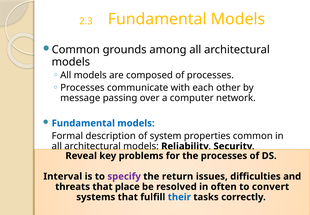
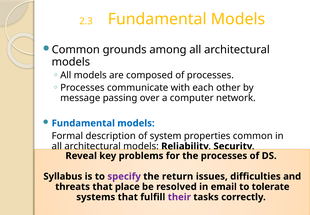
Interval: Interval -> Syllabus
often: often -> email
convert: convert -> tolerate
their colour: blue -> purple
